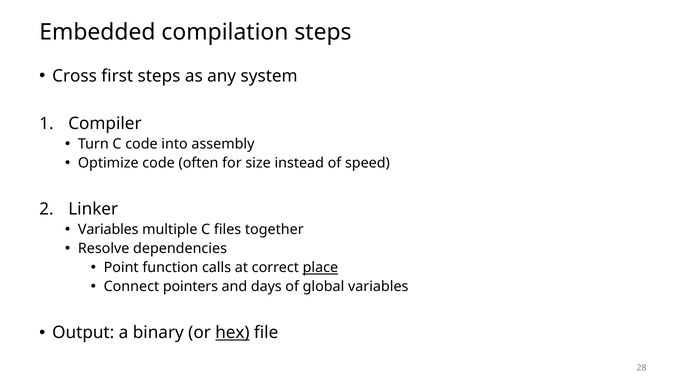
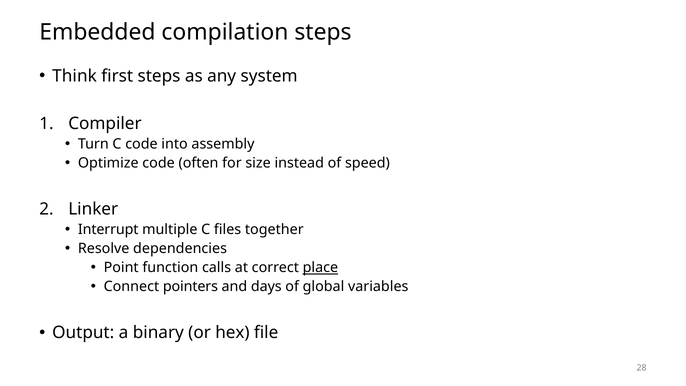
Cross: Cross -> Think
Variables at (108, 230): Variables -> Interrupt
hex underline: present -> none
